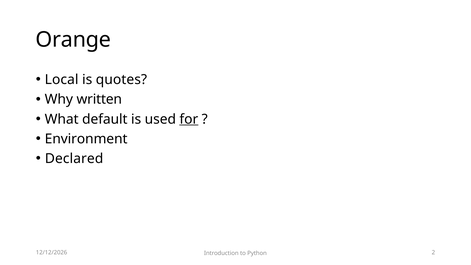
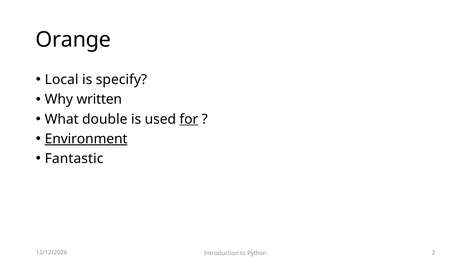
quotes: quotes -> specify
default: default -> double
Environment underline: none -> present
Declared: Declared -> Fantastic
